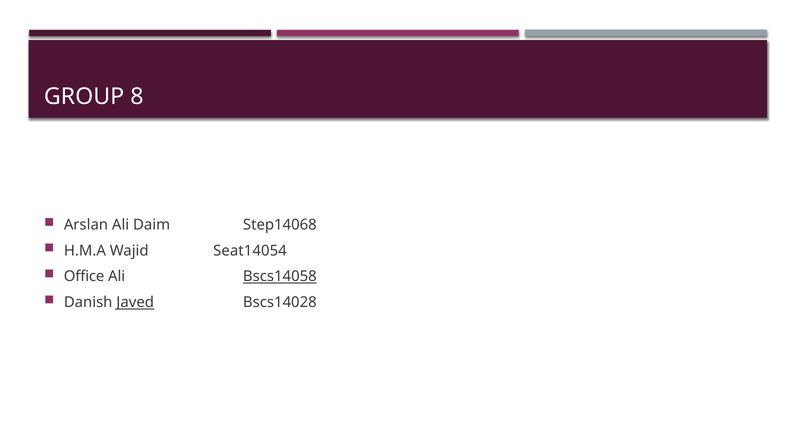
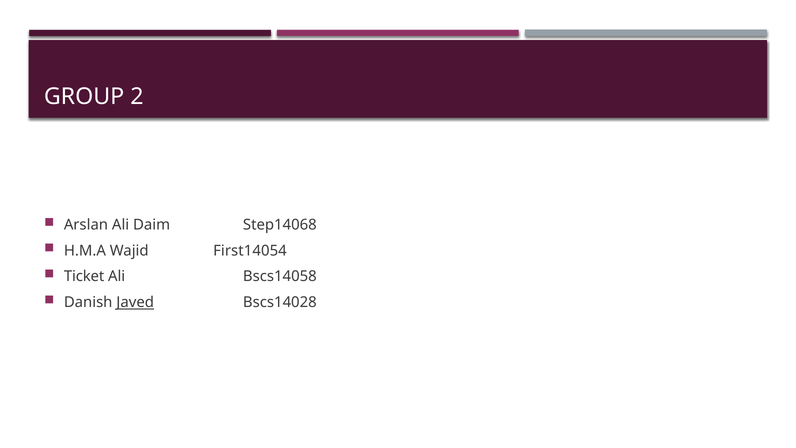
8: 8 -> 2
Seat14054: Seat14054 -> First14054
Office: Office -> Ticket
Bscs14058 underline: present -> none
